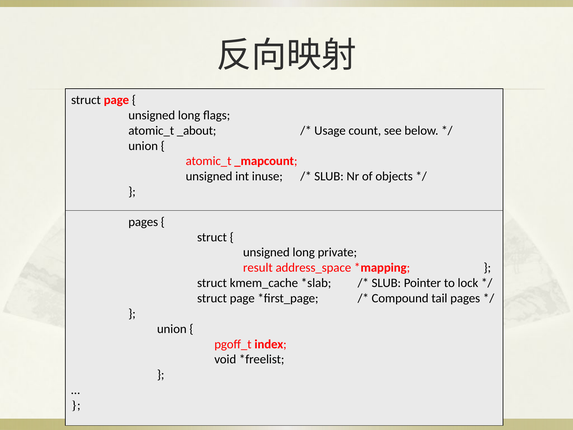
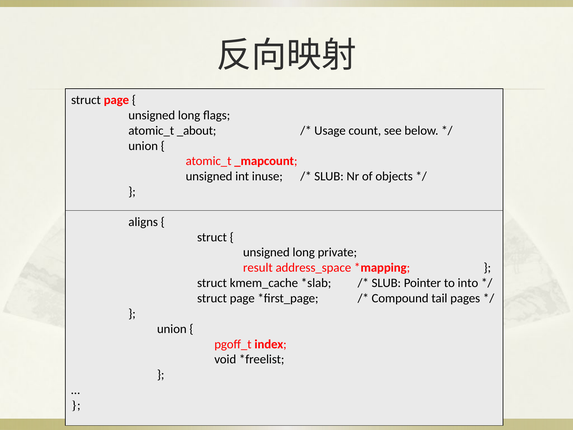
pages at (143, 222): pages -> aligns
lock: lock -> into
